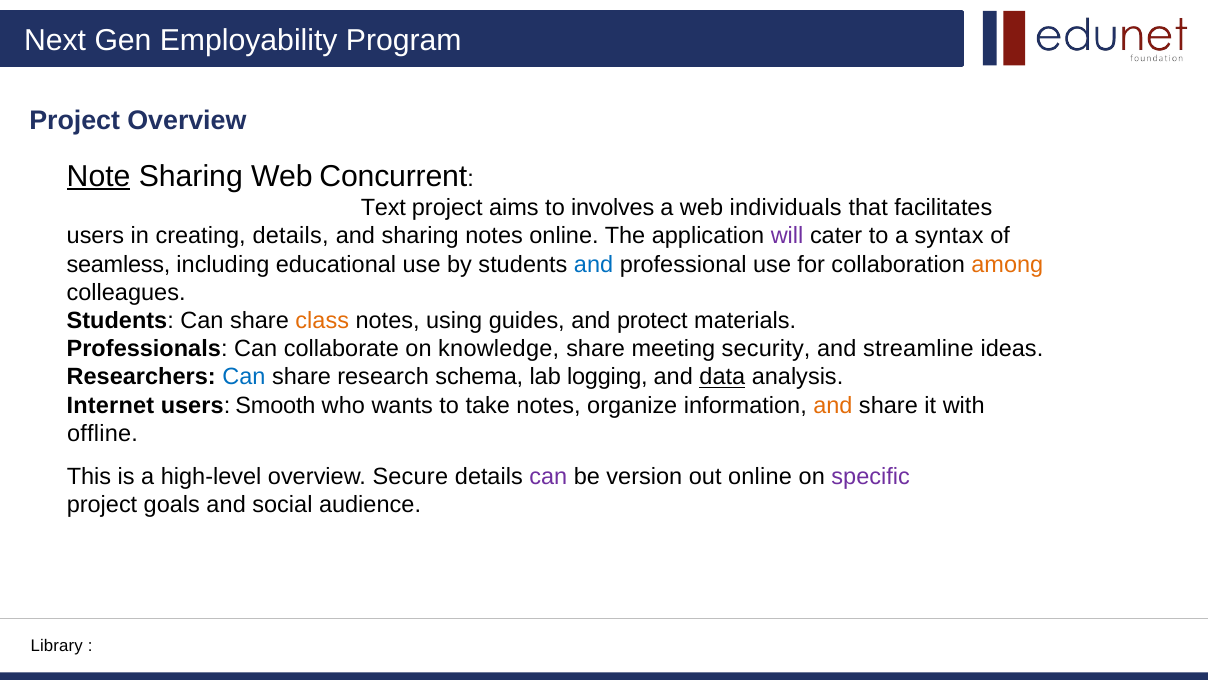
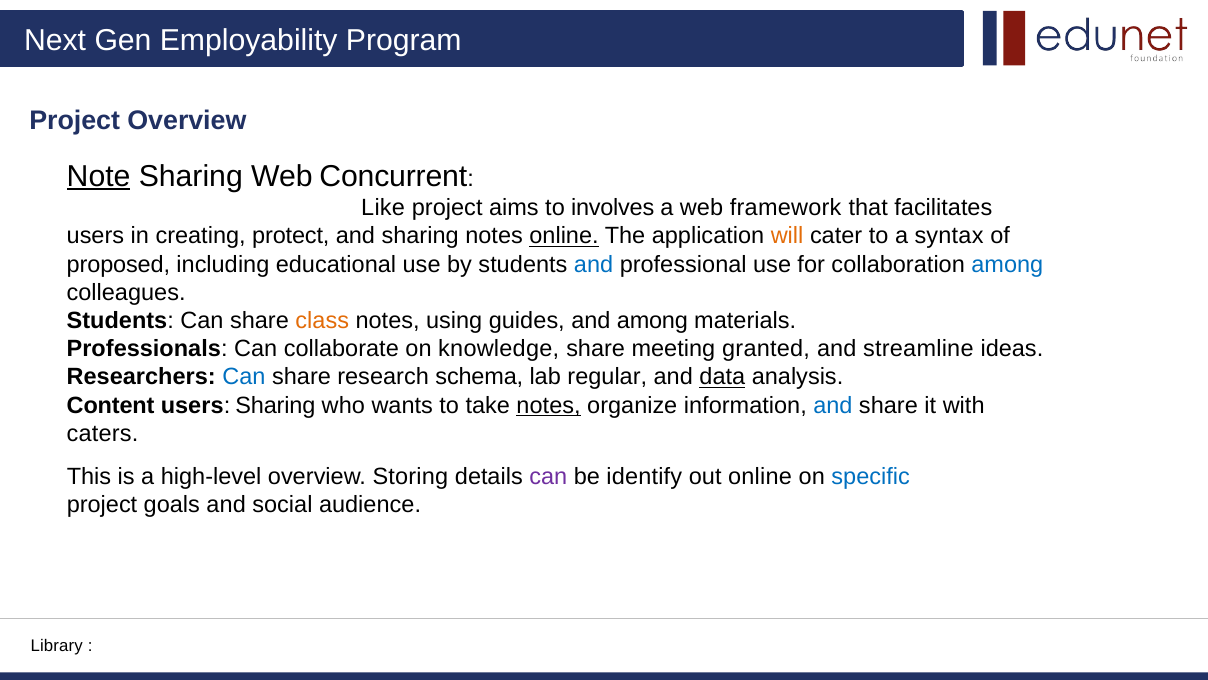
Text: Text -> Like
individuals: individuals -> framework
creating details: details -> protect
online at (564, 236) underline: none -> present
will colour: purple -> orange
seamless: seamless -> proposed
among at (1007, 264) colour: orange -> blue
and protect: protect -> among
security: security -> granted
logging: logging -> regular
Internet: Internet -> Content
users Smooth: Smooth -> Sharing
notes at (549, 405) underline: none -> present
and at (833, 405) colour: orange -> blue
offline: offline -> caters
Secure: Secure -> Storing
version: version -> identify
specific colour: purple -> blue
